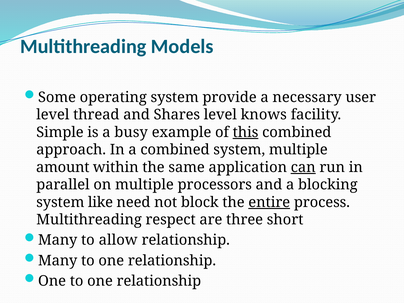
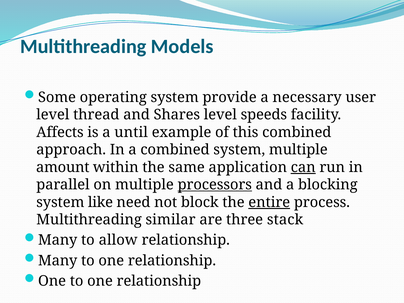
knows: knows -> speeds
Simple: Simple -> Affects
busy: busy -> until
this underline: present -> none
processors underline: none -> present
respect: respect -> similar
short: short -> stack
